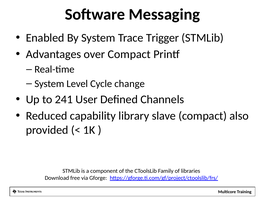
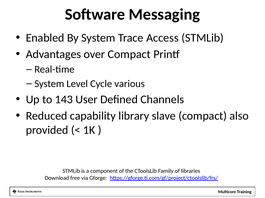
Trigger: Trigger -> Access
change: change -> various
241: 241 -> 143
